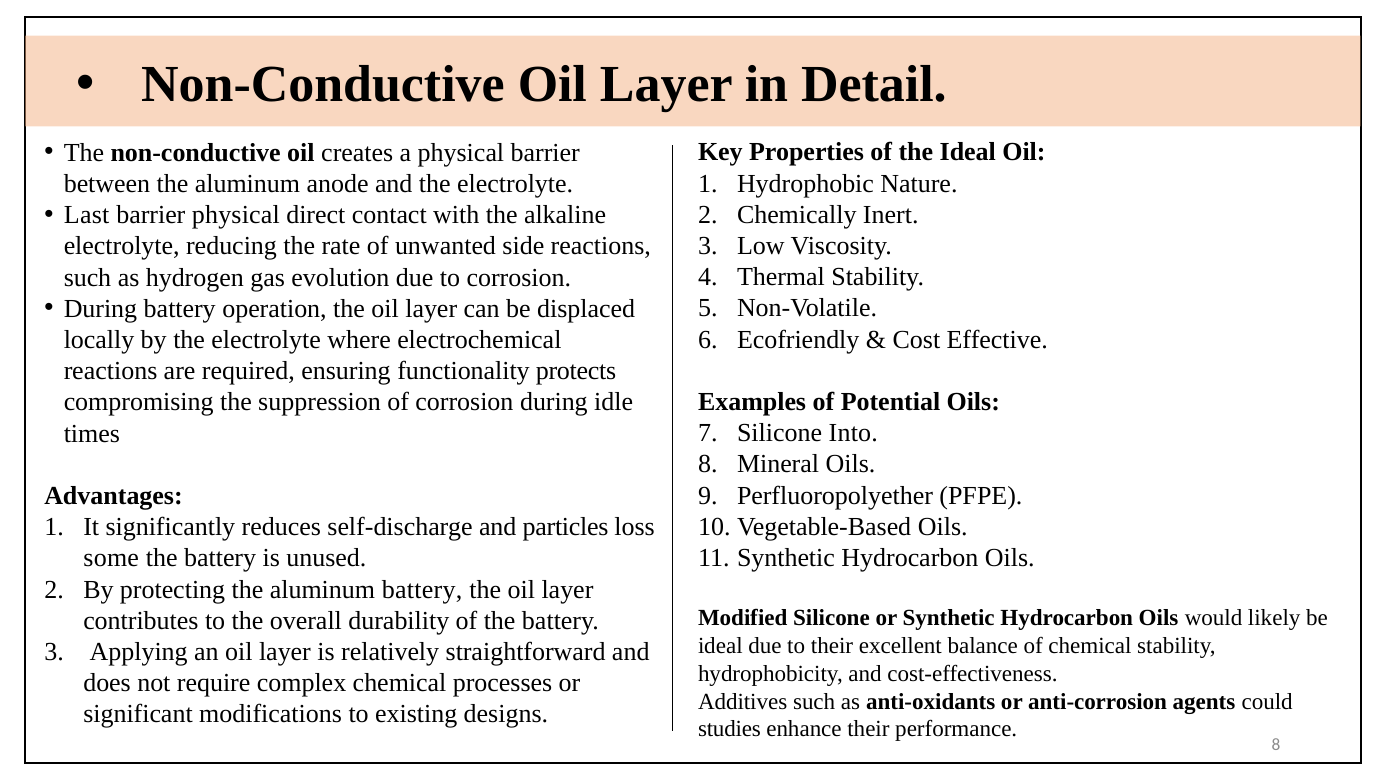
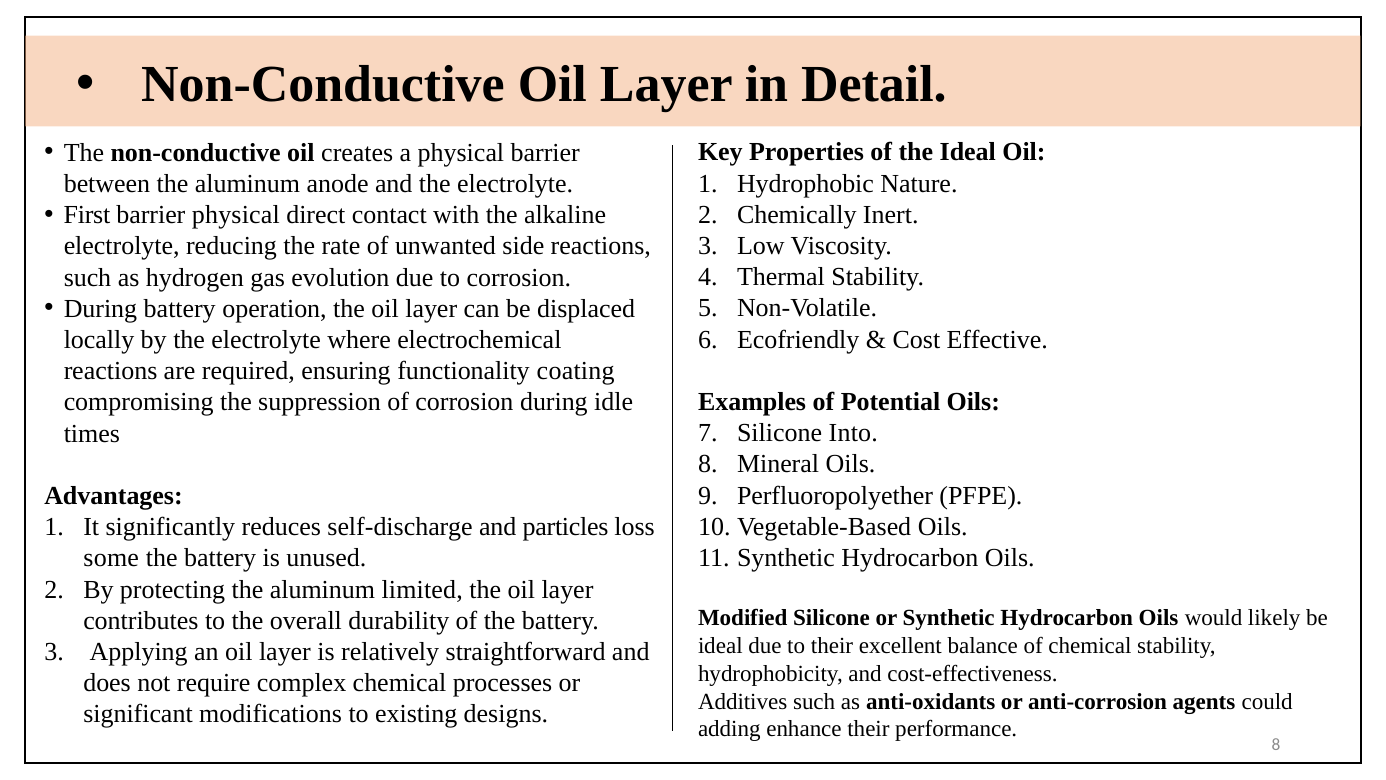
Last: Last -> First
protects: protects -> coating
aluminum battery: battery -> limited
studies: studies -> adding
